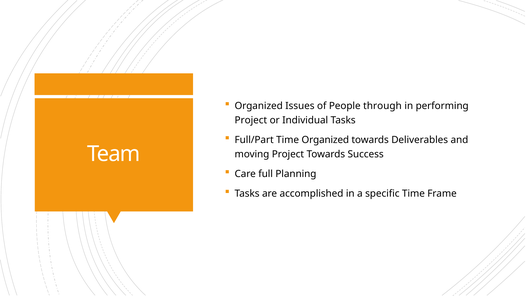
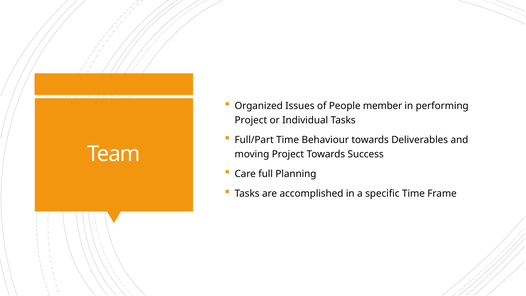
through: through -> member
Time Organized: Organized -> Behaviour
